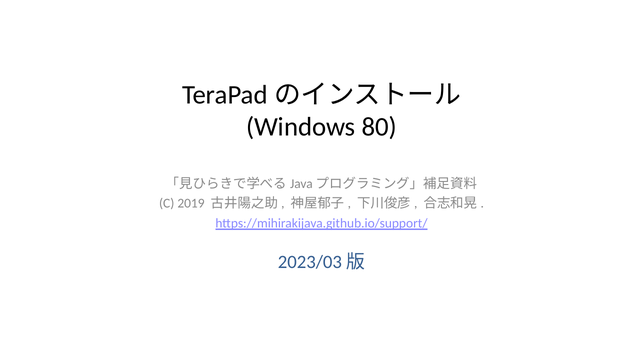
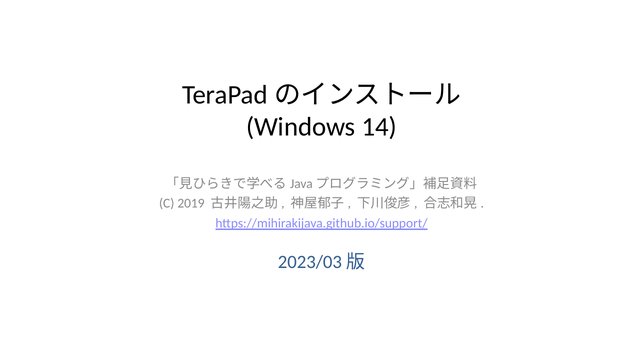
80: 80 -> 14
